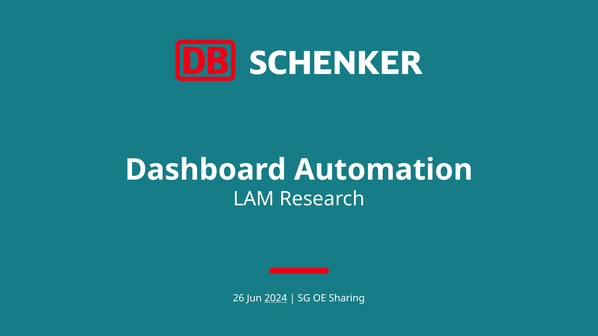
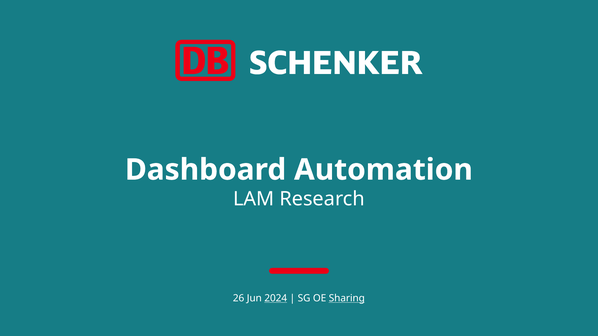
Sharing underline: none -> present
